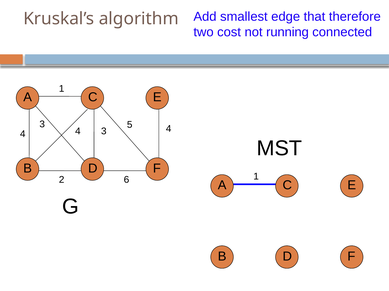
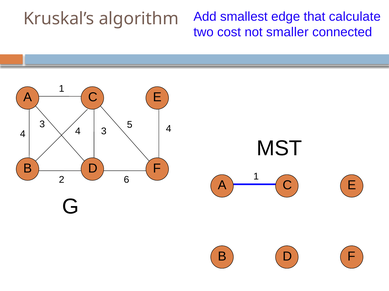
therefore: therefore -> calculate
running: running -> smaller
